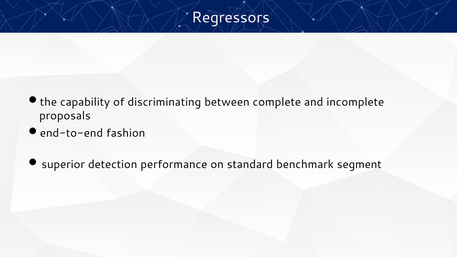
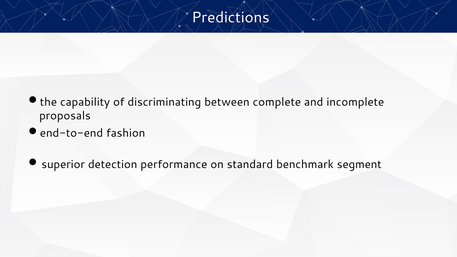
Regressors: Regressors -> Predictions
